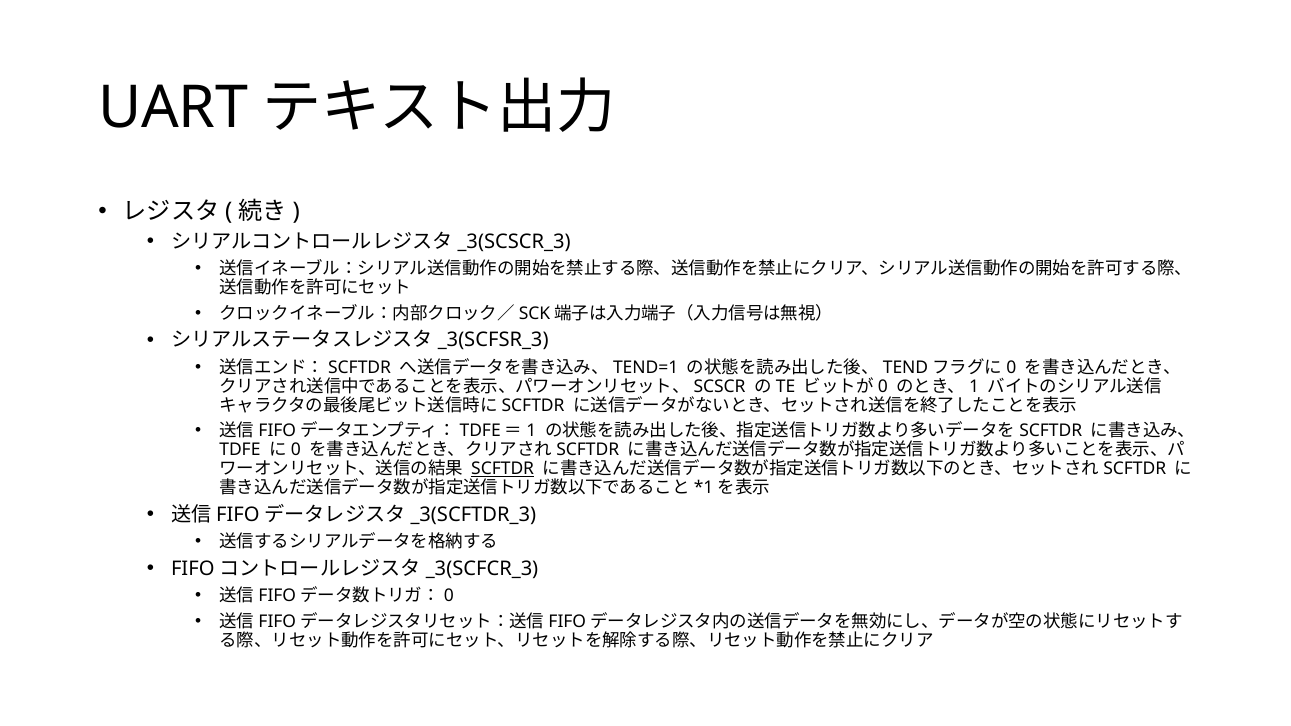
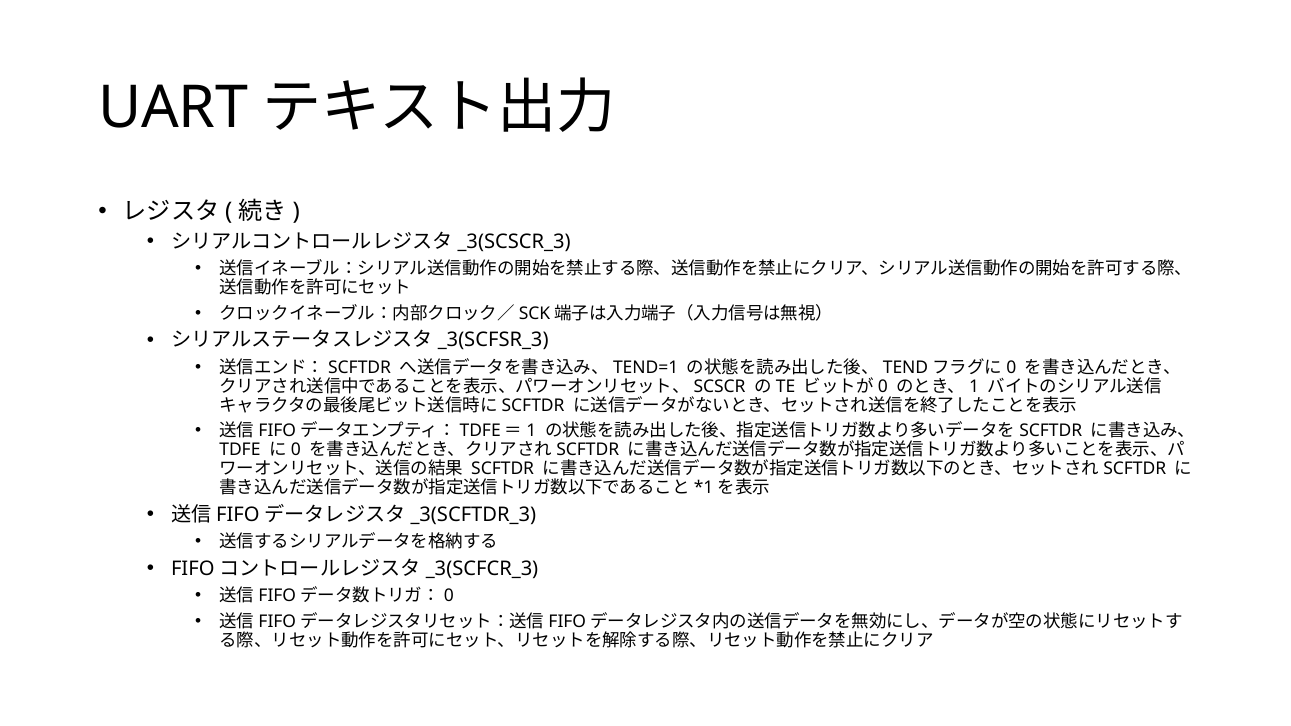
SCFTDR underline: present -> none
